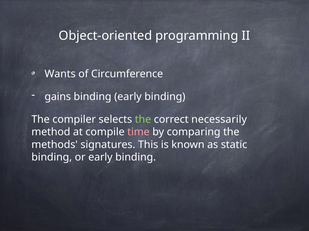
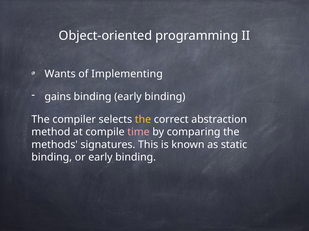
Circumference: Circumference -> Implementing
the at (143, 120) colour: light green -> yellow
necessarily: necessarily -> abstraction
